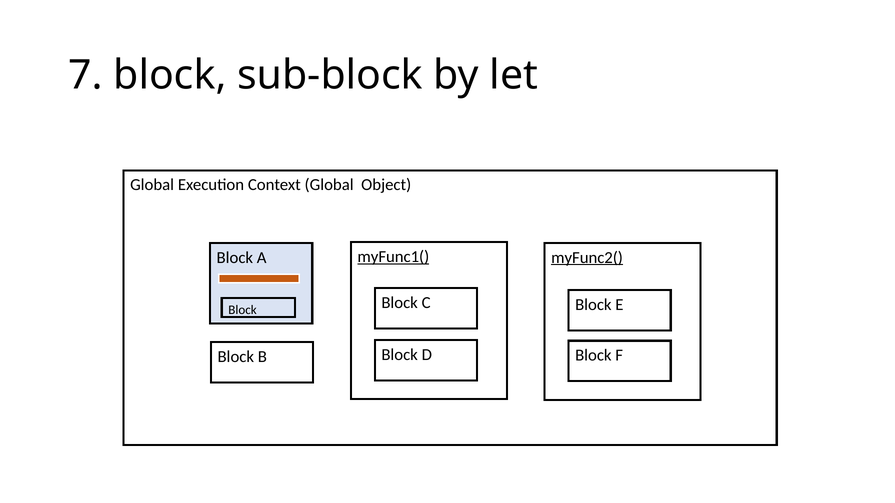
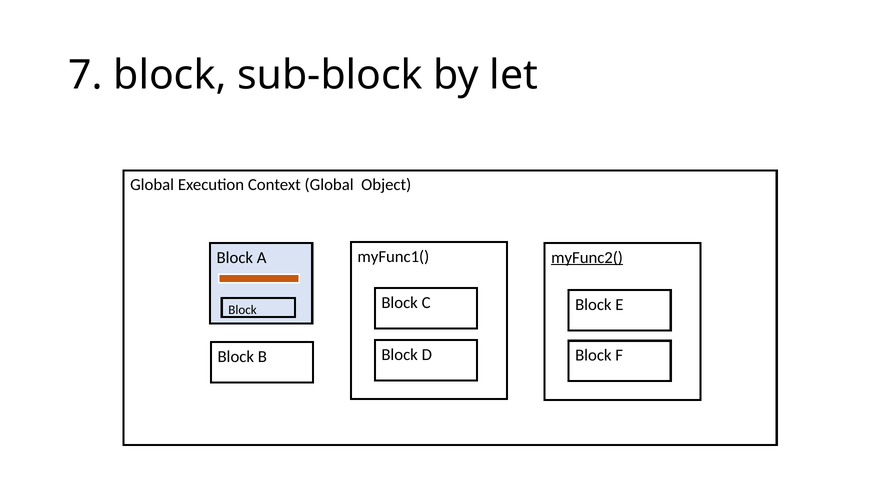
myFunc1( underline: present -> none
